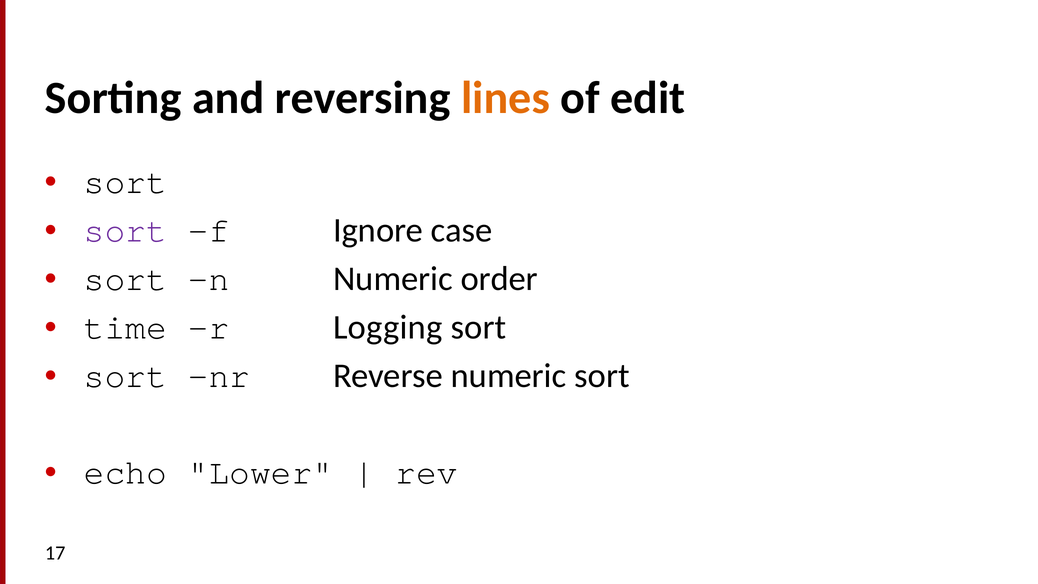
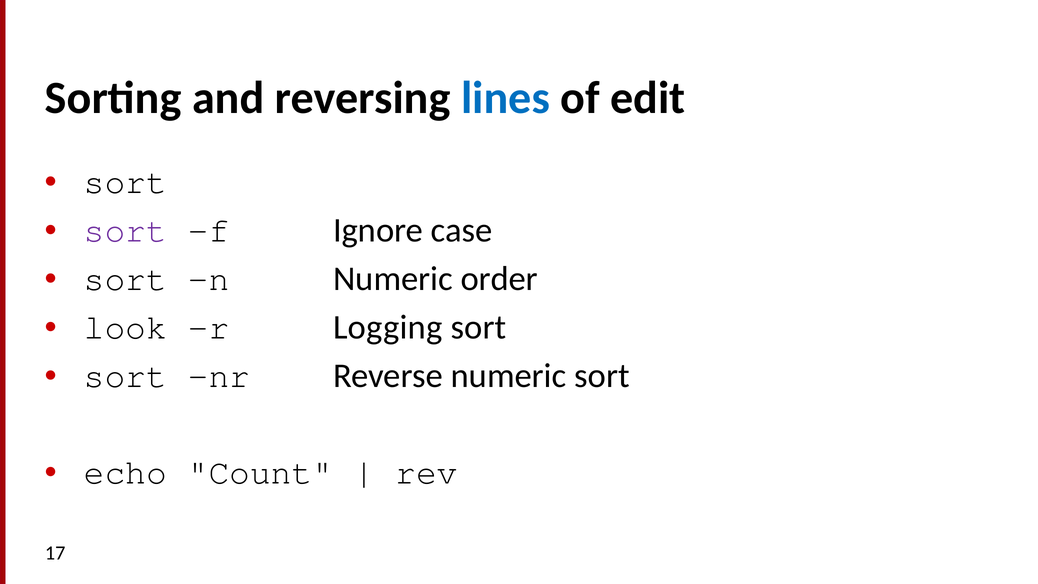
lines colour: orange -> blue
time: time -> look
Lower: Lower -> Count
